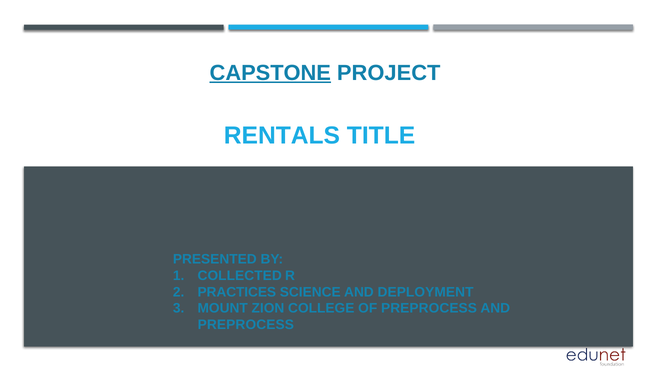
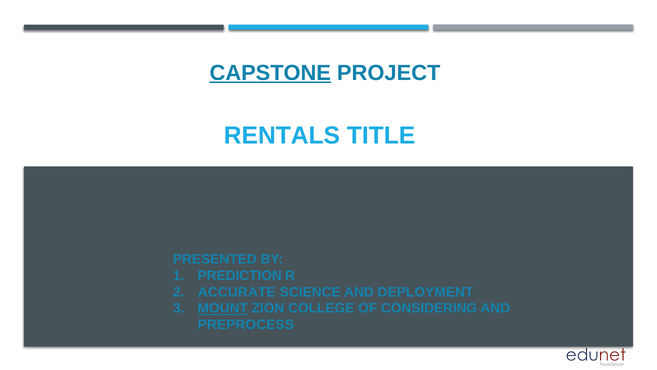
COLLECTED: COLLECTED -> PREDICTION
PRACTICES: PRACTICES -> ACCURATE
MOUNT underline: none -> present
OF PREPROCESS: PREPROCESS -> CONSIDERING
